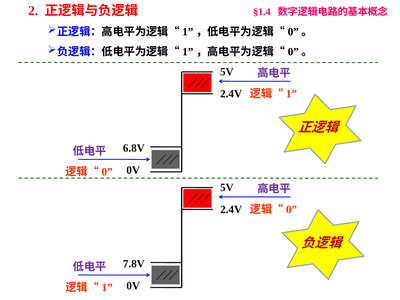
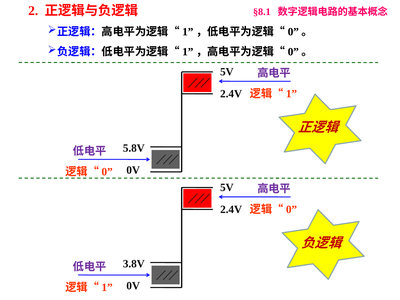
§1.4: §1.4 -> §8.1
6.8V: 6.8V -> 5.8V
7.8V: 7.8V -> 3.8V
